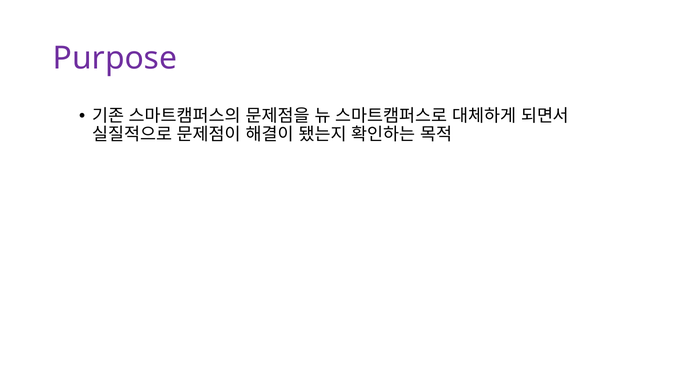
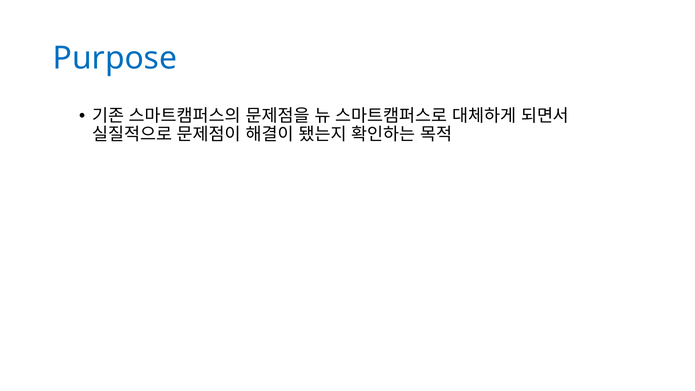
Purpose colour: purple -> blue
